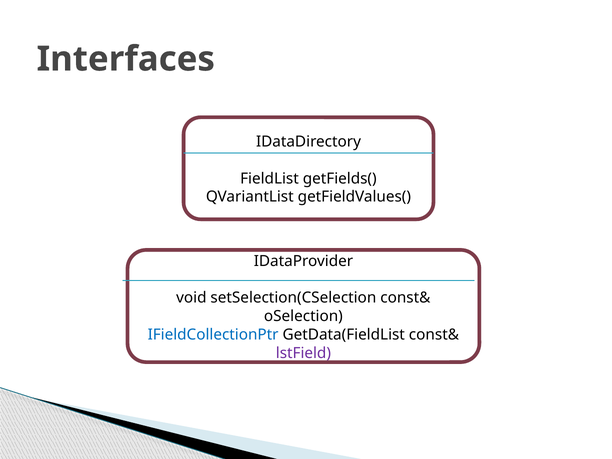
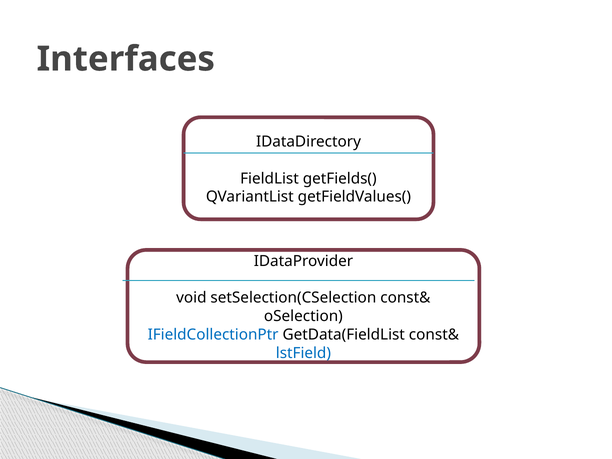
lstField colour: purple -> blue
